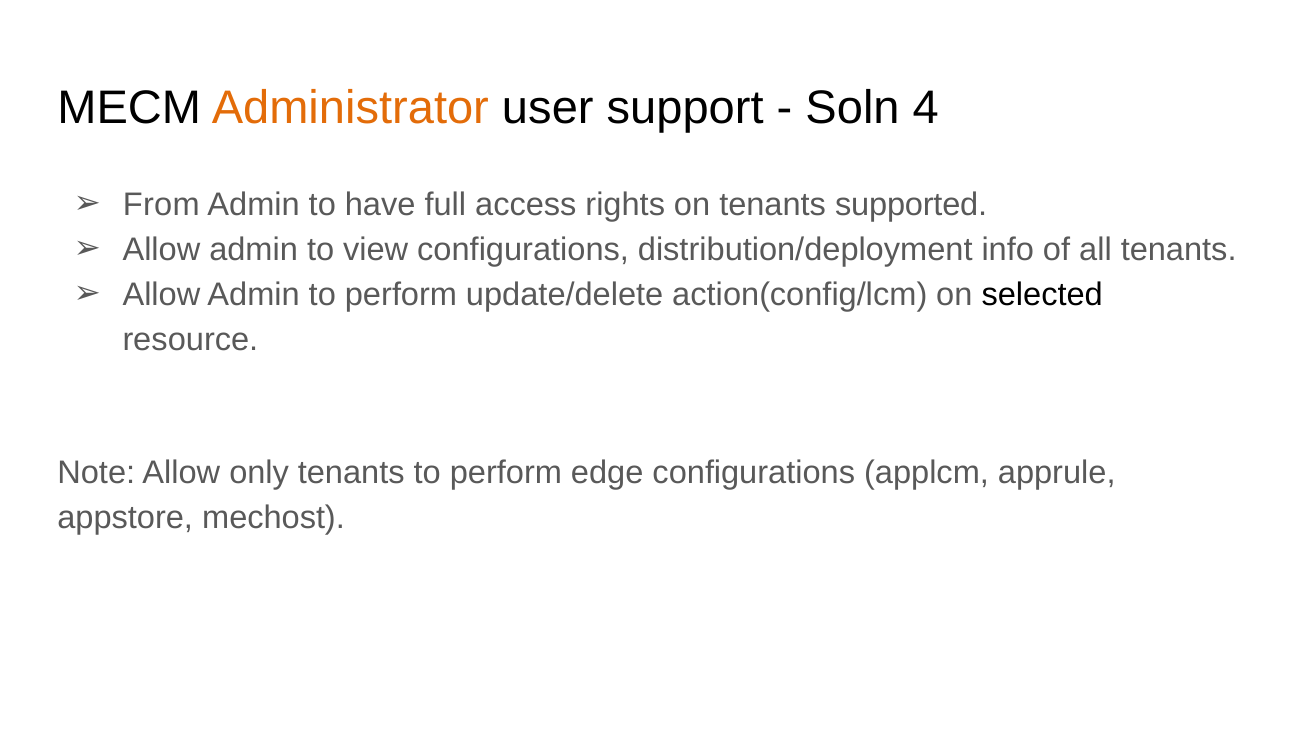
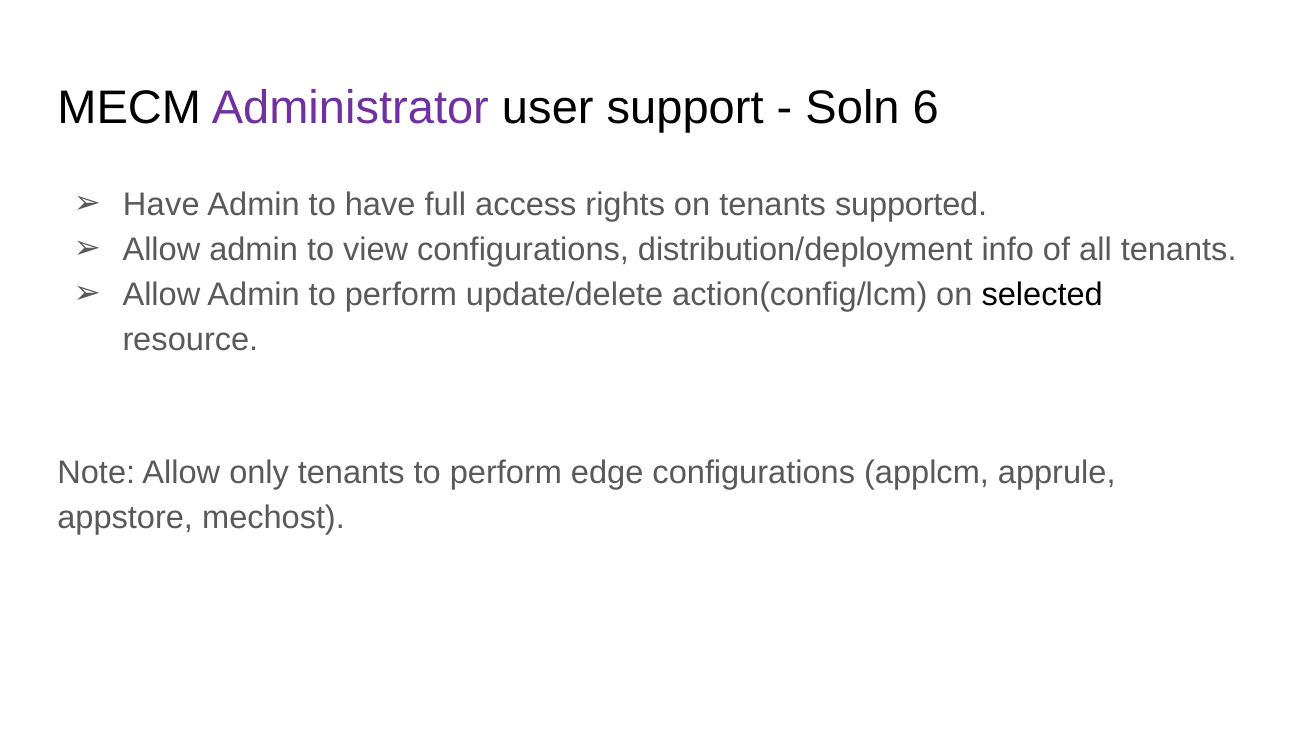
Administrator colour: orange -> purple
4: 4 -> 6
From at (161, 205): From -> Have
